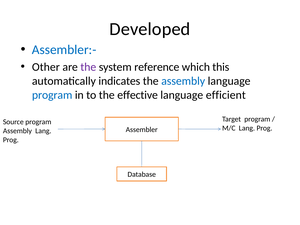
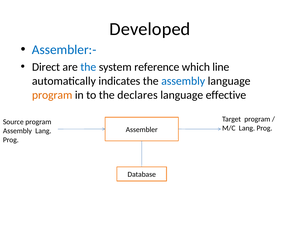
Other: Other -> Direct
the at (88, 67) colour: purple -> blue
this: this -> line
program at (52, 95) colour: blue -> orange
effective: effective -> declares
efficient: efficient -> effective
